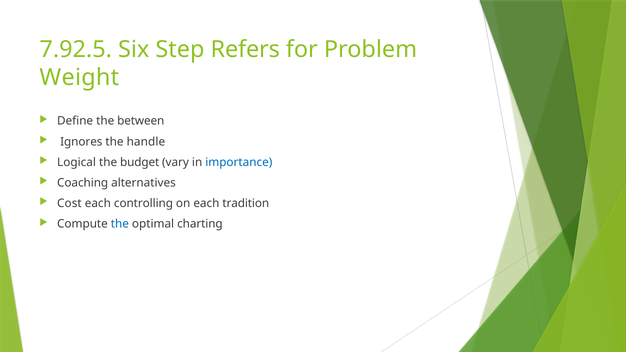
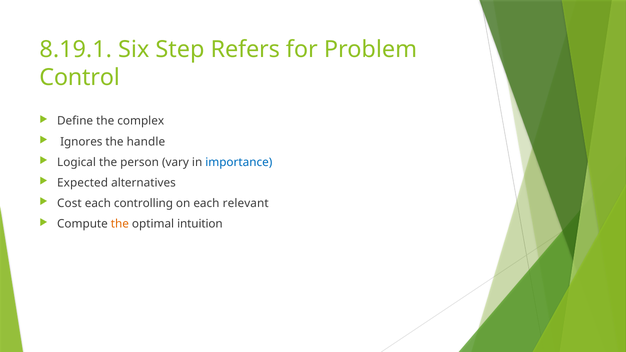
7.92.5: 7.92.5 -> 8.19.1
Weight: Weight -> Control
between: between -> complex
budget: budget -> person
Coaching: Coaching -> Expected
tradition: tradition -> relevant
the at (120, 224) colour: blue -> orange
charting: charting -> intuition
